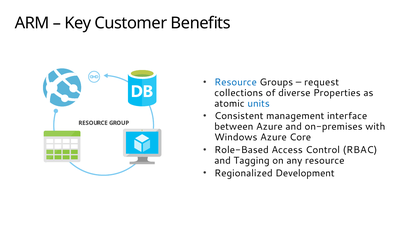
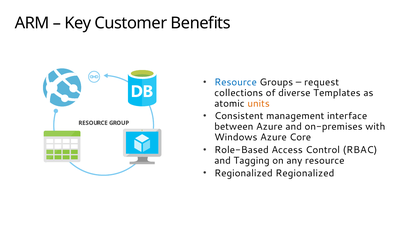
Properties: Properties -> Templates
units colour: blue -> orange
Regionalized Development: Development -> Regionalized
